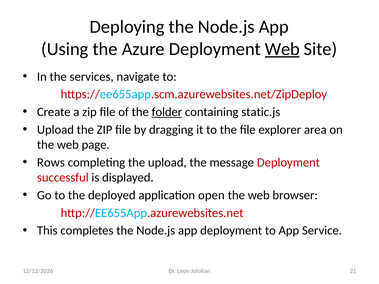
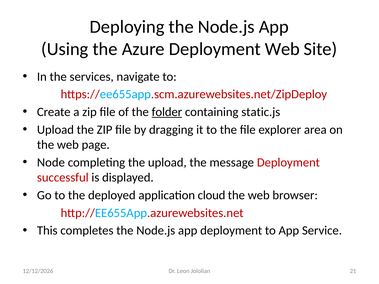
Web at (282, 49) underline: present -> none
Rows: Rows -> Node
open: open -> cloud
